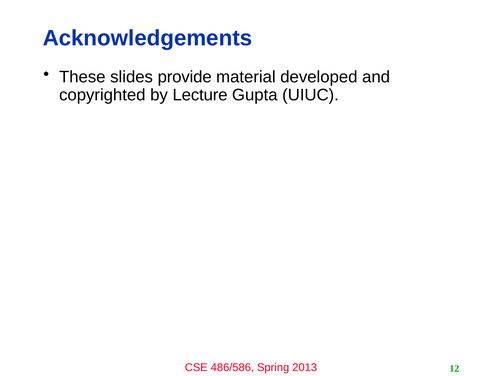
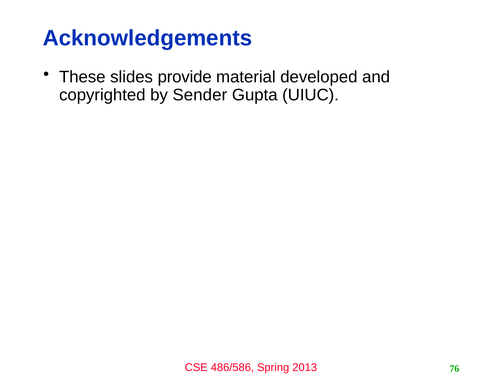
Lecture: Lecture -> Sender
12: 12 -> 76
